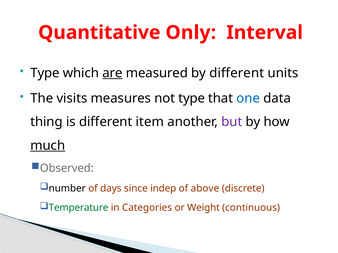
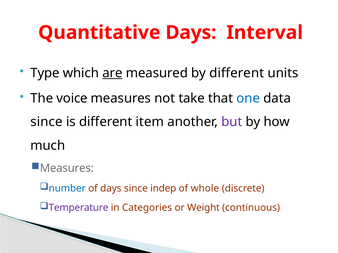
Quantitative Only: Only -> Days
visits: visits -> voice
not type: type -> take
thing at (47, 122): thing -> since
much underline: present -> none
Observed at (67, 169): Observed -> Measures
number colour: black -> blue
above: above -> whole
Temperature colour: green -> purple
